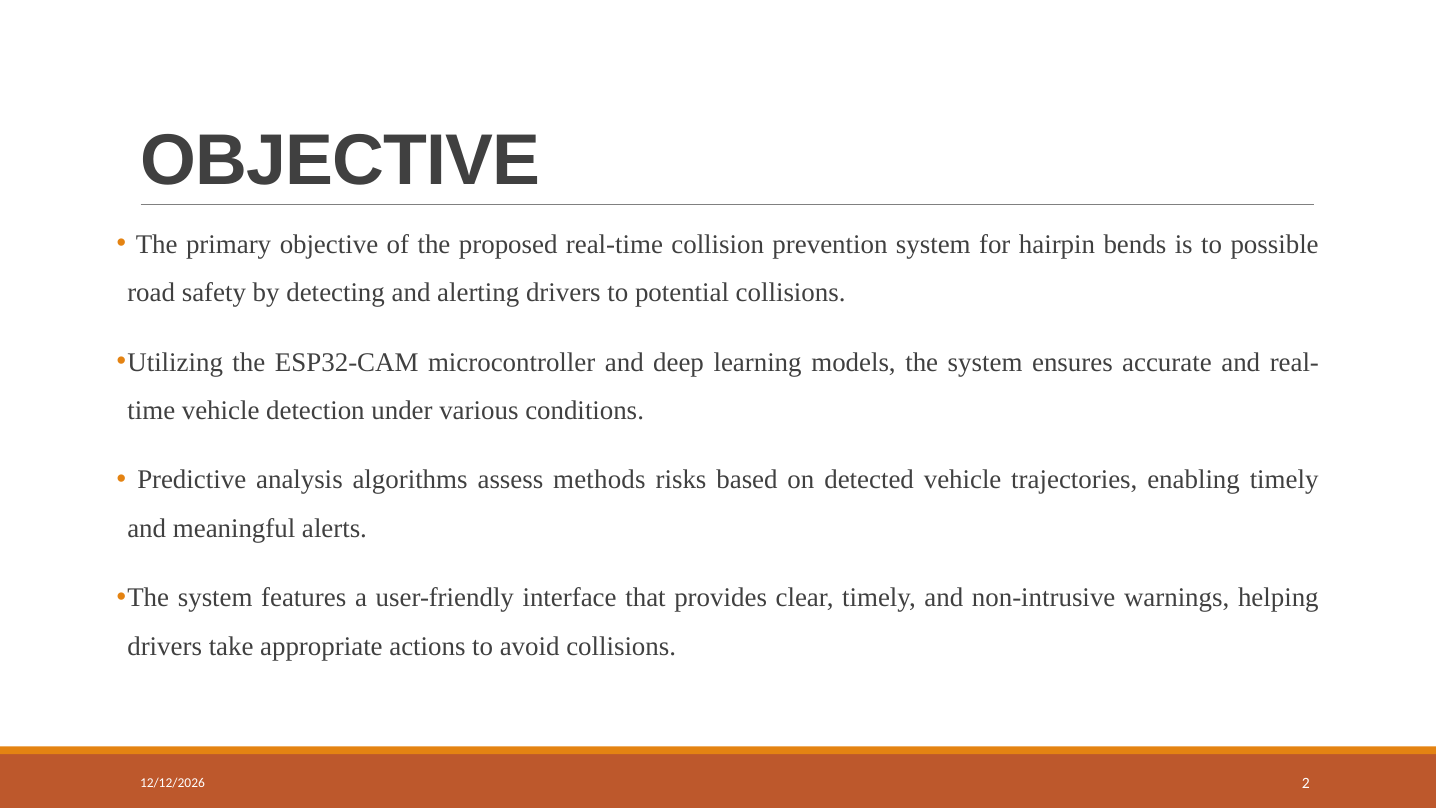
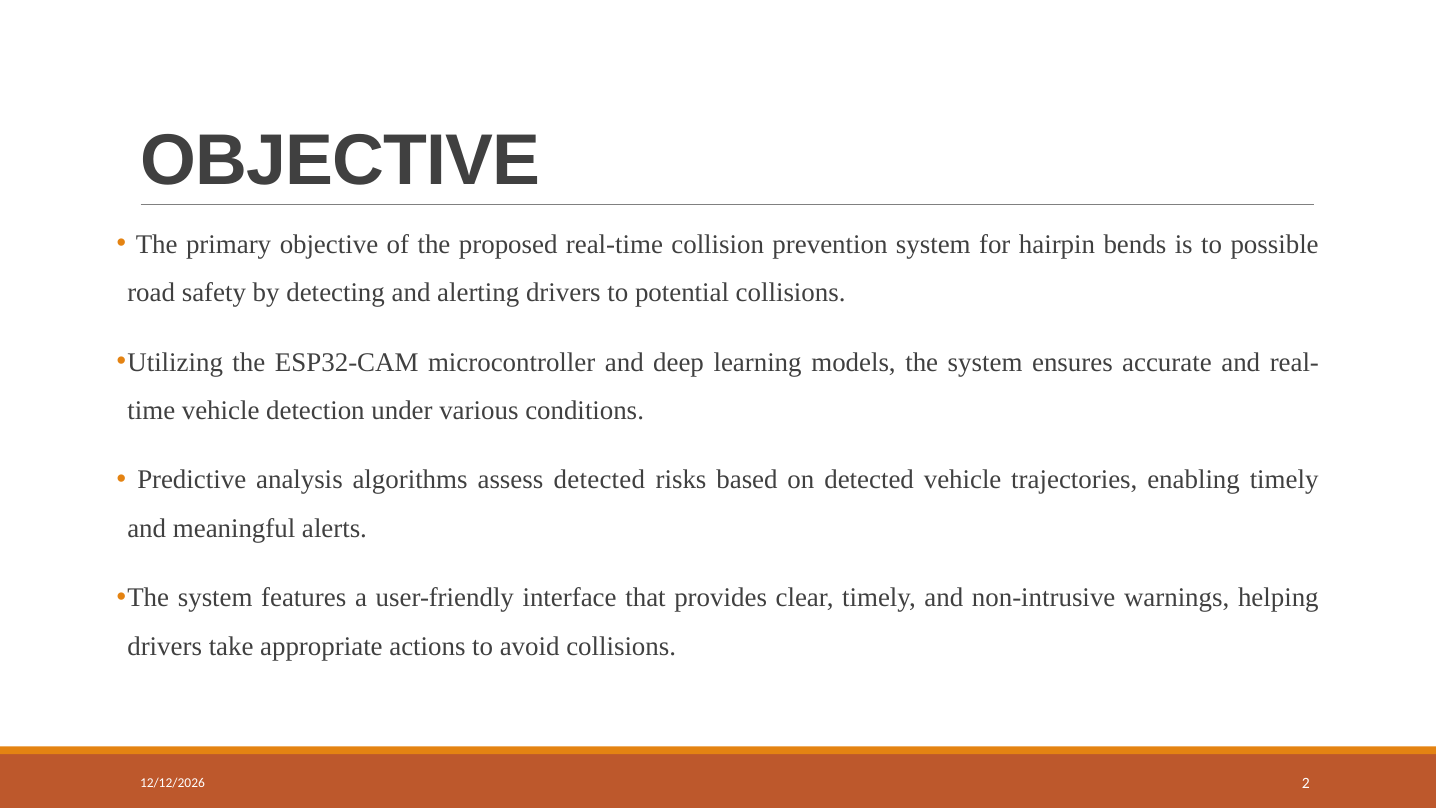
assess methods: methods -> detected
